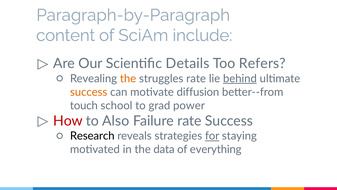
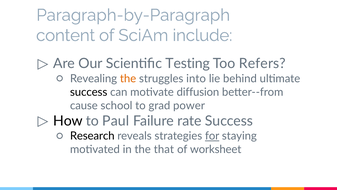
Details: Details -> Testing
struggles rate: rate -> into
behind underline: present -> none
success at (89, 92) colour: orange -> black
touch: touch -> cause
How colour: red -> black
Also: Also -> Paul
data: data -> that
everything: everything -> worksheet
